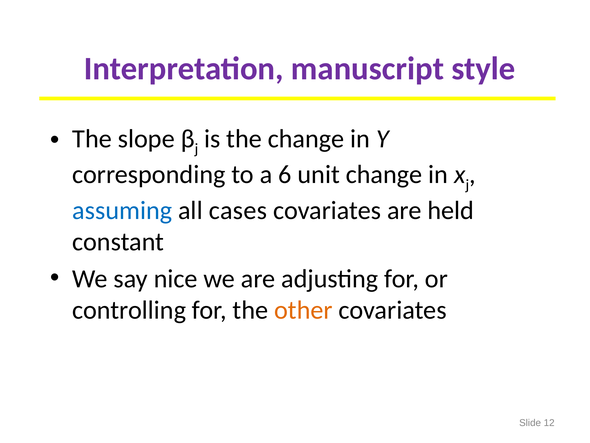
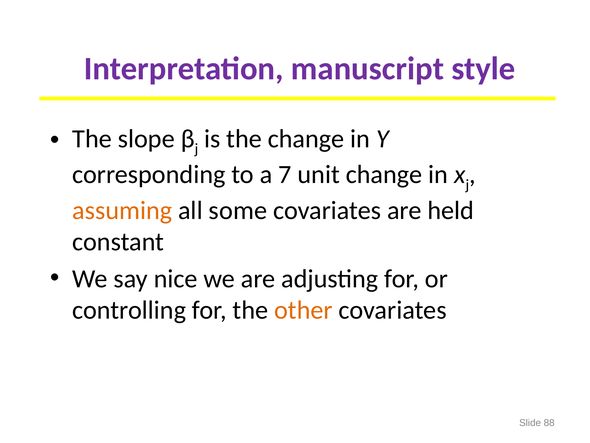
6: 6 -> 7
assuming colour: blue -> orange
cases: cases -> some
12: 12 -> 88
